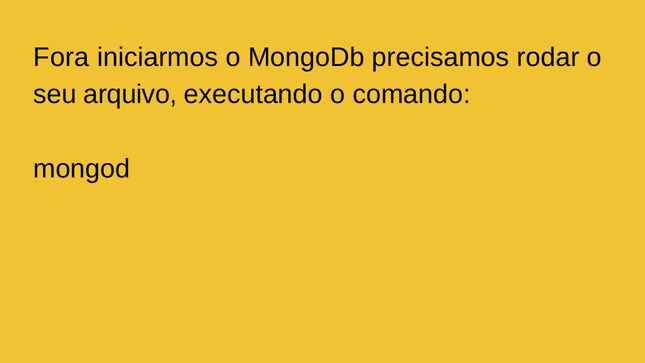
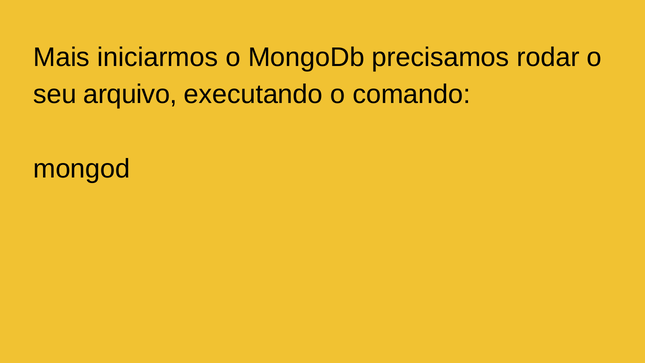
Fora: Fora -> Mais
